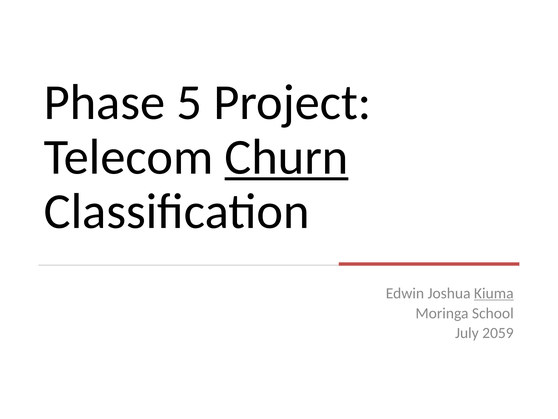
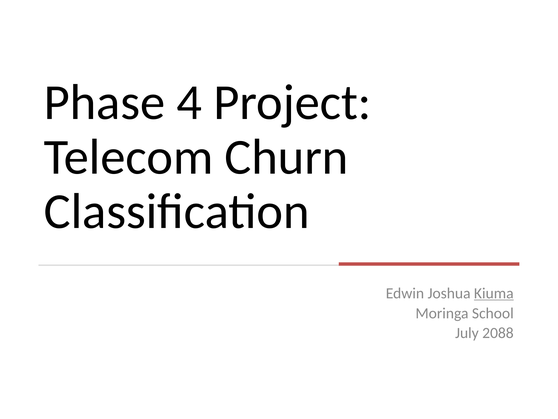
5: 5 -> 4
Churn underline: present -> none
2059: 2059 -> 2088
